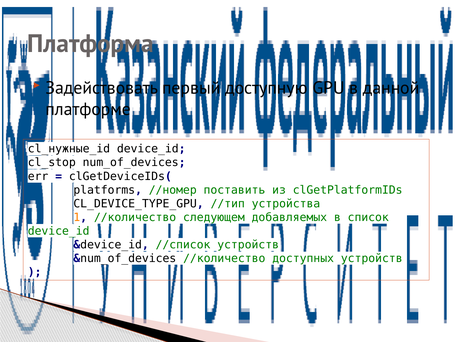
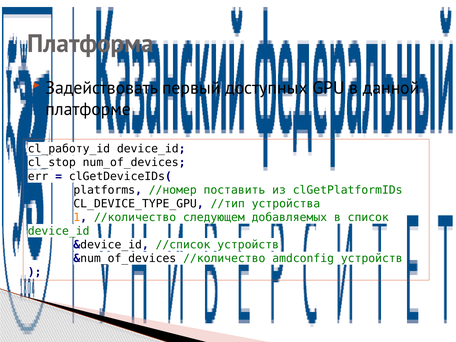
доступную: доступную -> доступных
cl_нужные_id: cl_нужные_id -> cl_работу_id
доступных: доступных -> amdconfig
